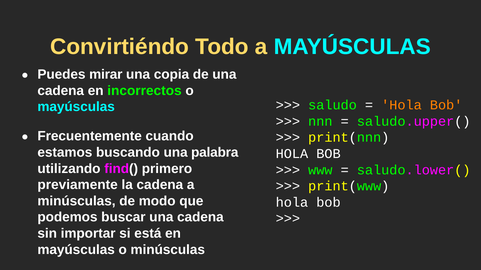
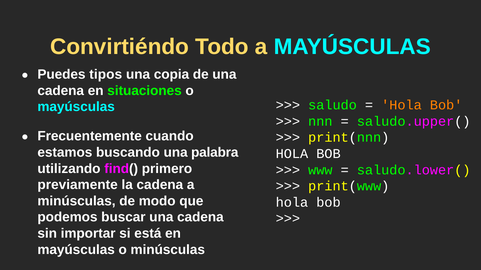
mirar: mirar -> tipos
incorrectos: incorrectos -> situaciones
